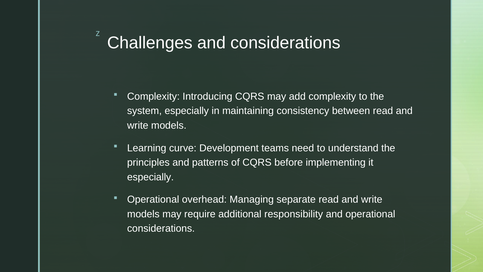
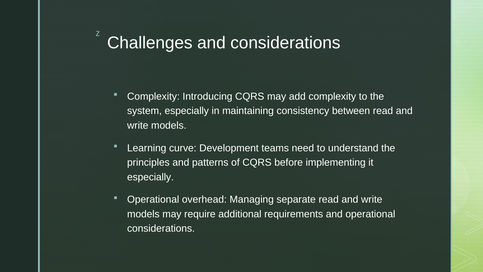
responsibility: responsibility -> requirements
